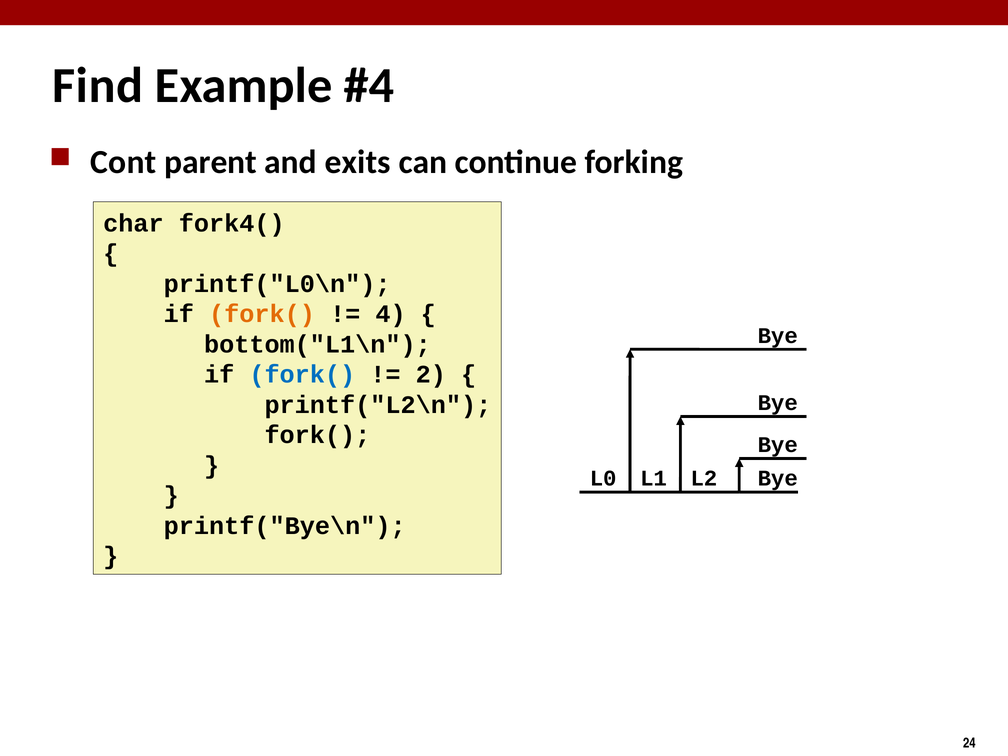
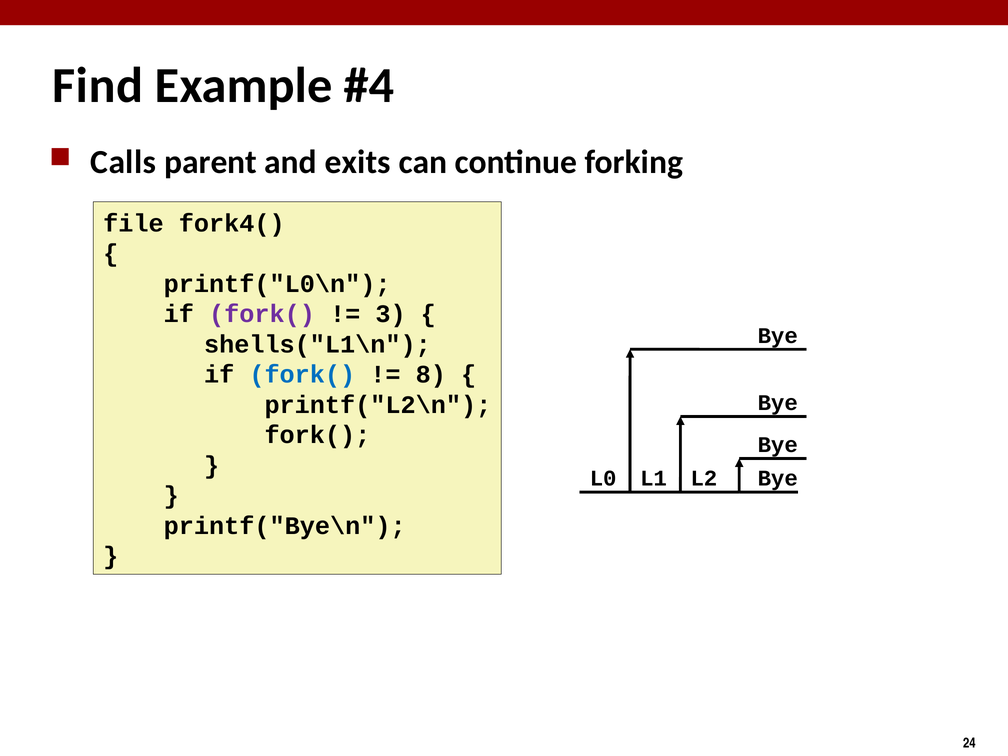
Cont: Cont -> Calls
char: char -> file
fork( at (262, 314) colour: orange -> purple
4: 4 -> 3
bottom("L1\n: bottom("L1\n -> shells("L1\n
2: 2 -> 8
